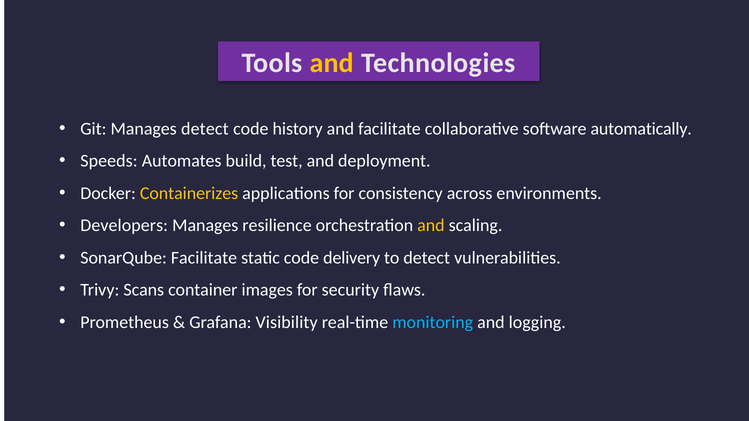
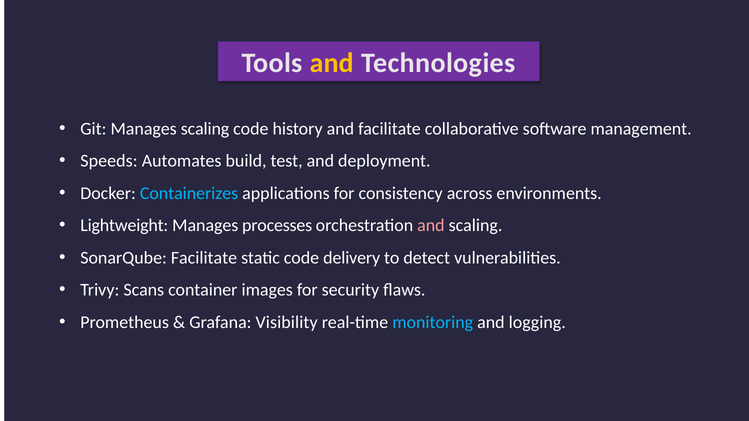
Manages detect: detect -> scaling
automatically: automatically -> management
Containerizes colour: yellow -> light blue
Developers: Developers -> Lightweight
resilience: resilience -> processes
and at (431, 226) colour: yellow -> pink
